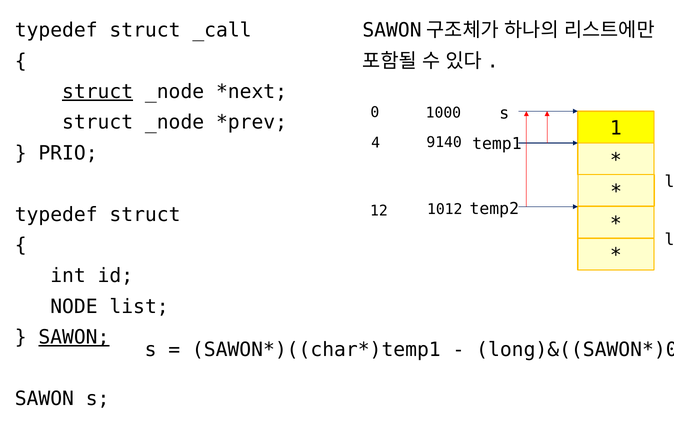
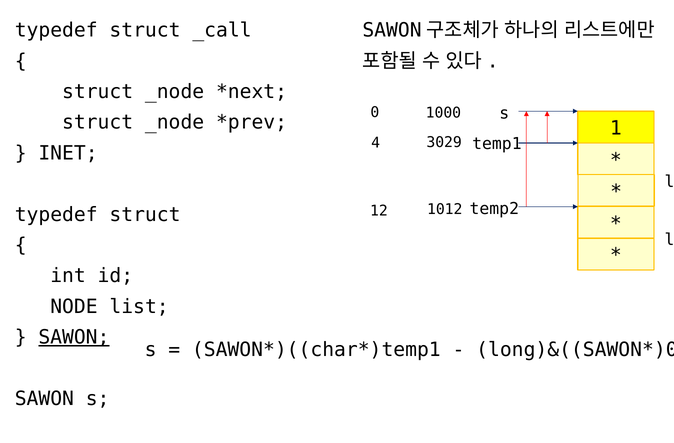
struct at (98, 92) underline: present -> none
9140: 9140 -> 3029
PRIO: PRIO -> INET
